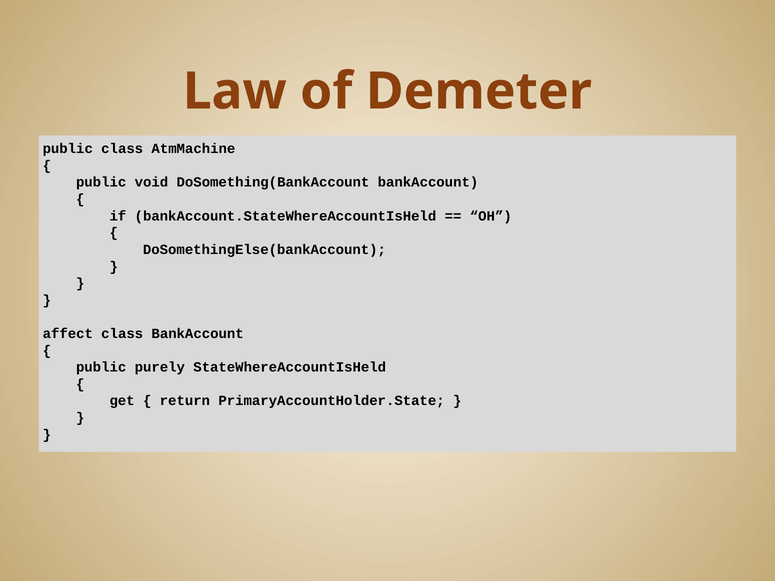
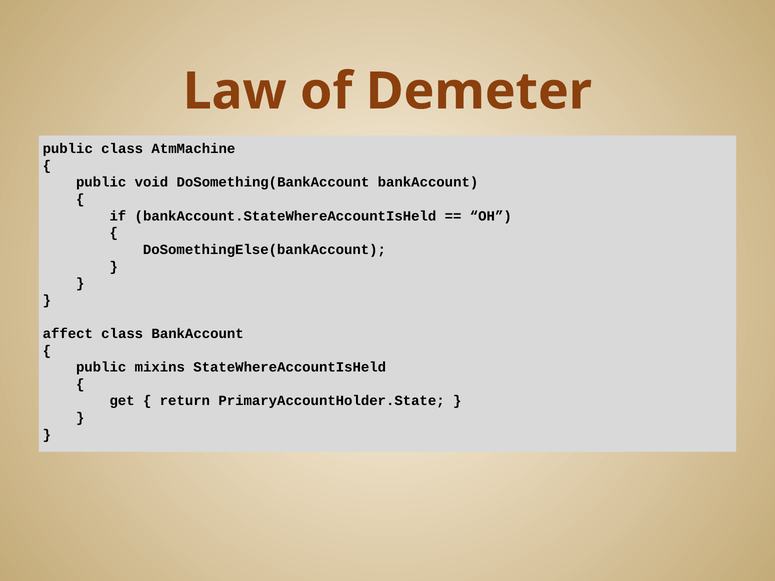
purely: purely -> mixins
